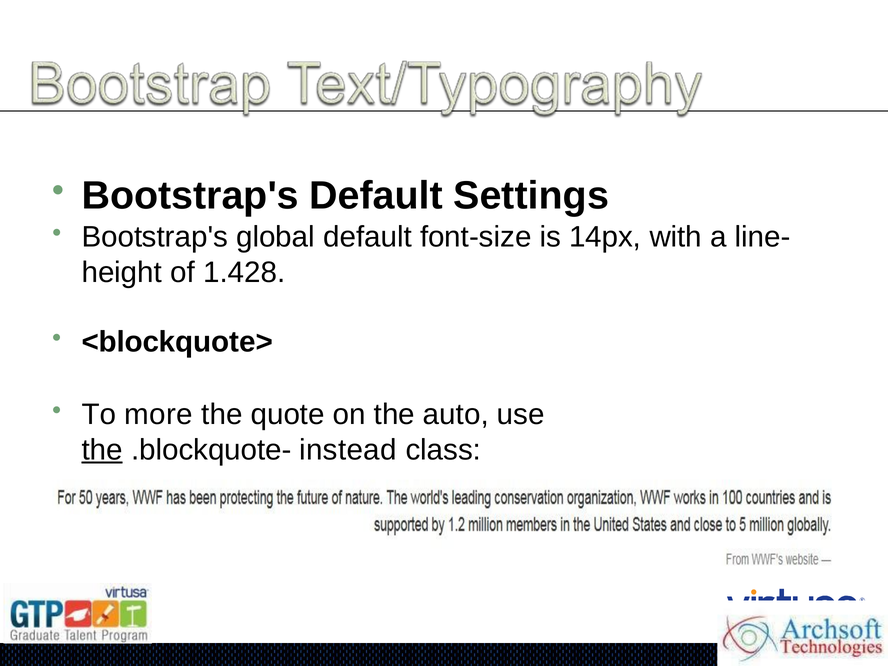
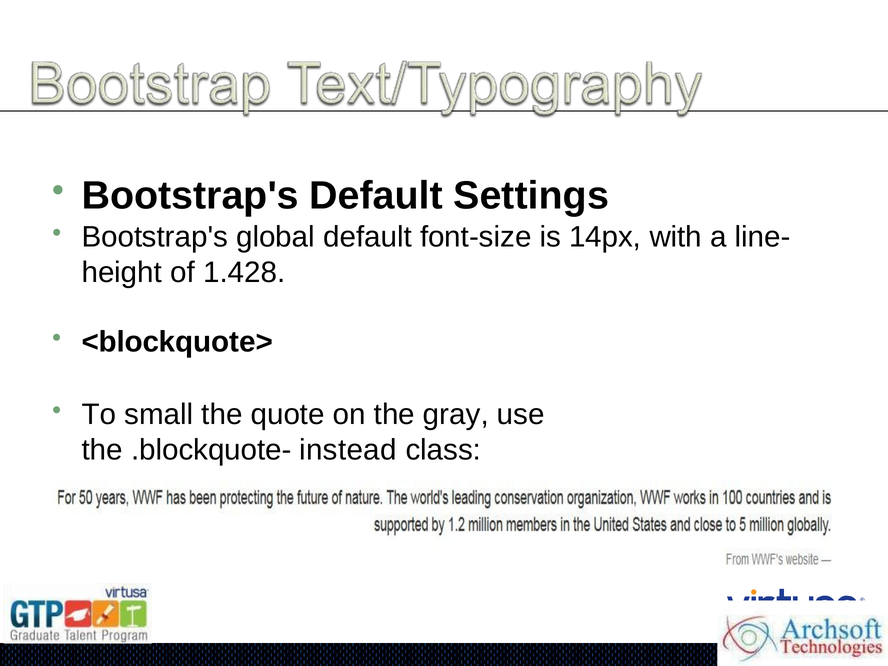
more: more -> small
auto: auto -> gray
the at (102, 450) underline: present -> none
